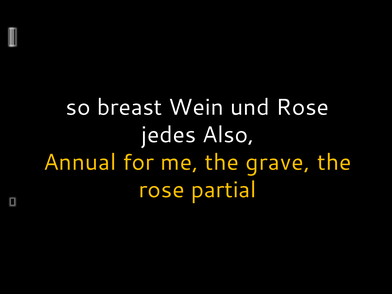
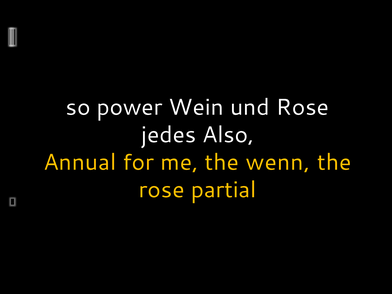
breast: breast -> power
grave: grave -> wenn
